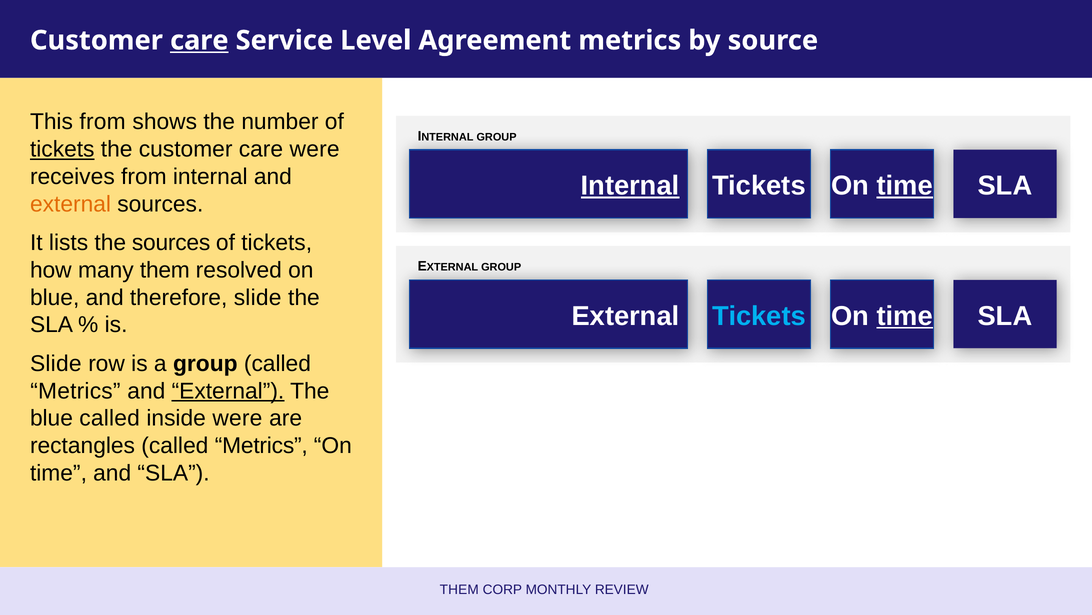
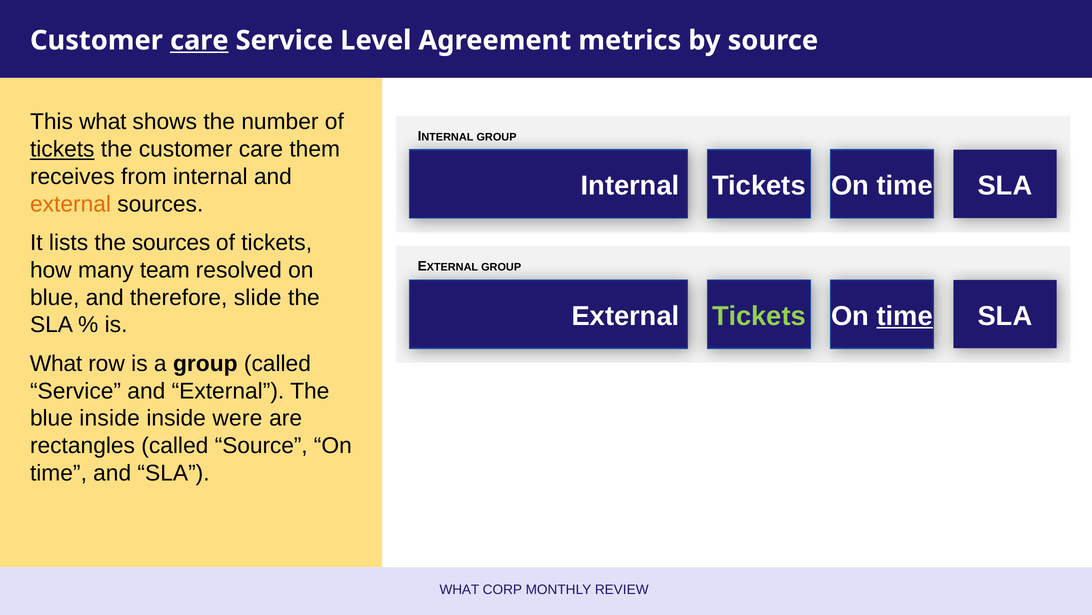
This from: from -> what
care were: were -> them
Internal at (630, 186) underline: present -> none
time at (905, 186) underline: present -> none
many them: them -> team
Tickets at (759, 316) colour: light blue -> light green
Slide at (56, 363): Slide -> What
Metrics at (75, 391): Metrics -> Service
External at (228, 391) underline: present -> none
blue called: called -> inside
rectangles called Metrics: Metrics -> Source
THEM at (459, 589): THEM -> WHAT
